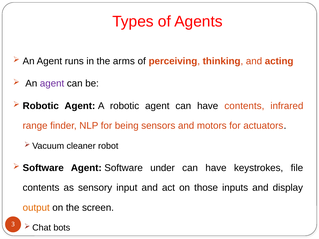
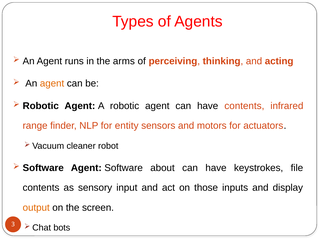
agent at (52, 84) colour: purple -> orange
being: being -> entity
under: under -> about
